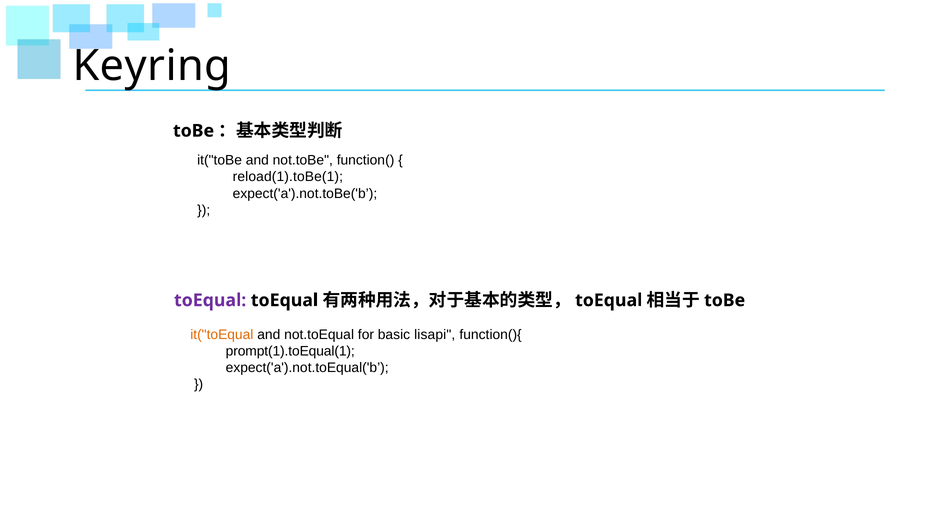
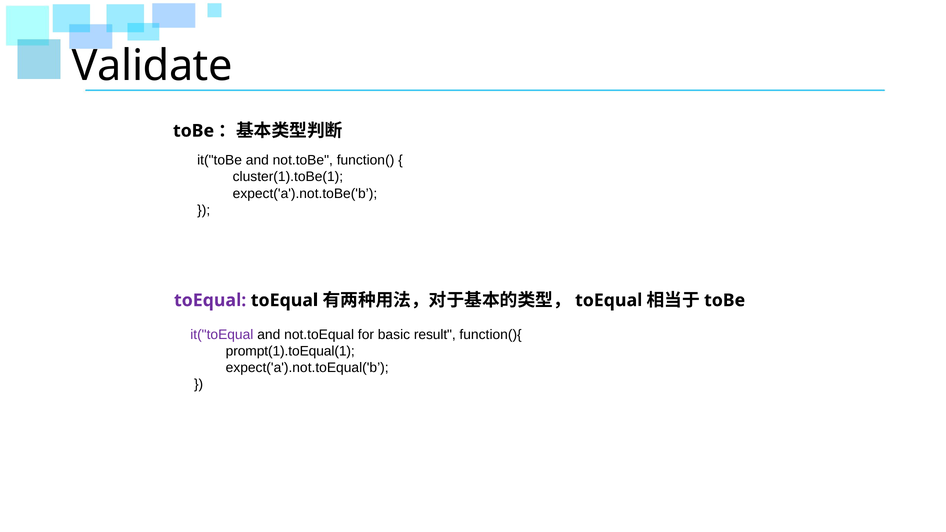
Keyring: Keyring -> Validate
reload(1).toBe(1: reload(1).toBe(1 -> cluster(1).toBe(1
it("toEqual colour: orange -> purple
lisapi: lisapi -> result
